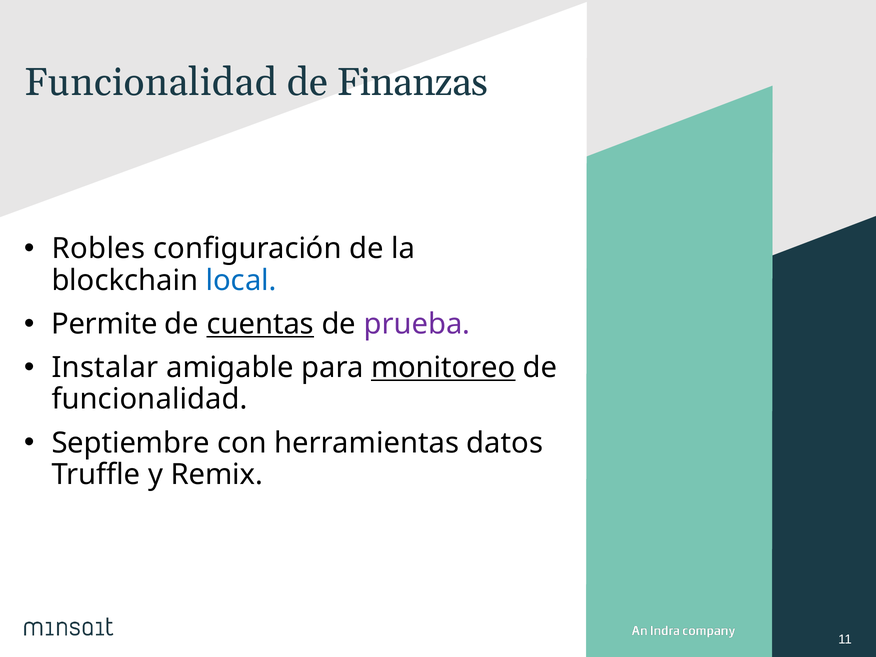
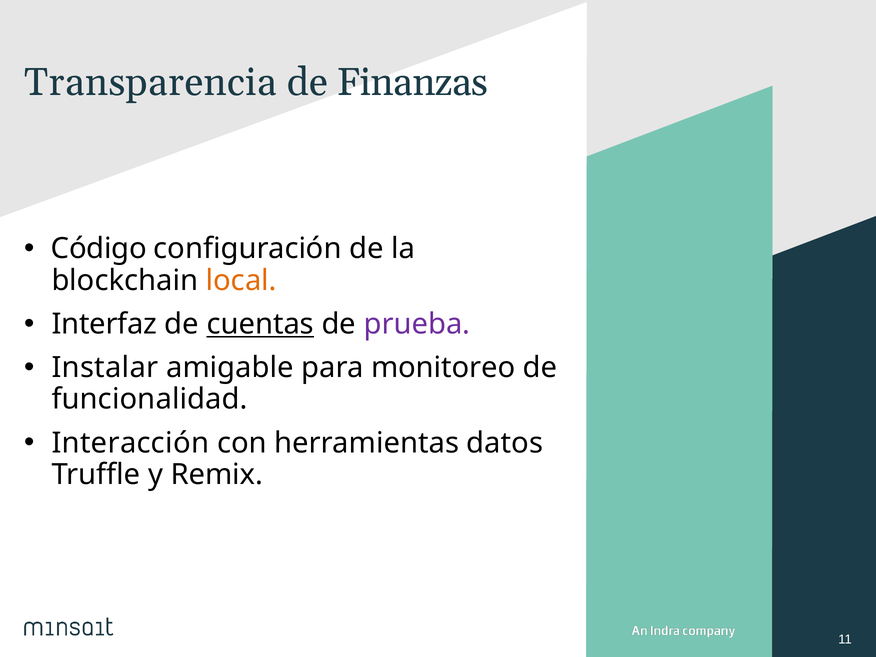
Funcionalidad at (151, 83): Funcionalidad -> Transparencia
Robles: Robles -> Código
local colour: blue -> orange
Permite: Permite -> Interfaz
monitoreo underline: present -> none
Septiembre: Septiembre -> Interacción
